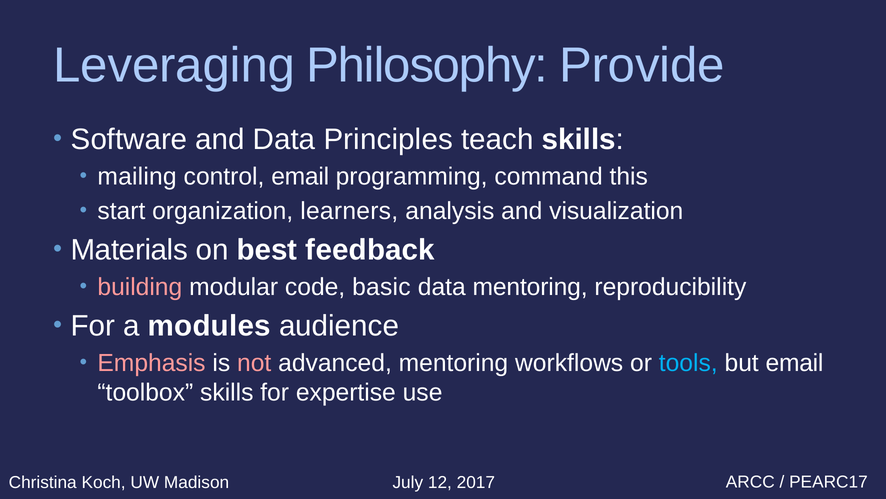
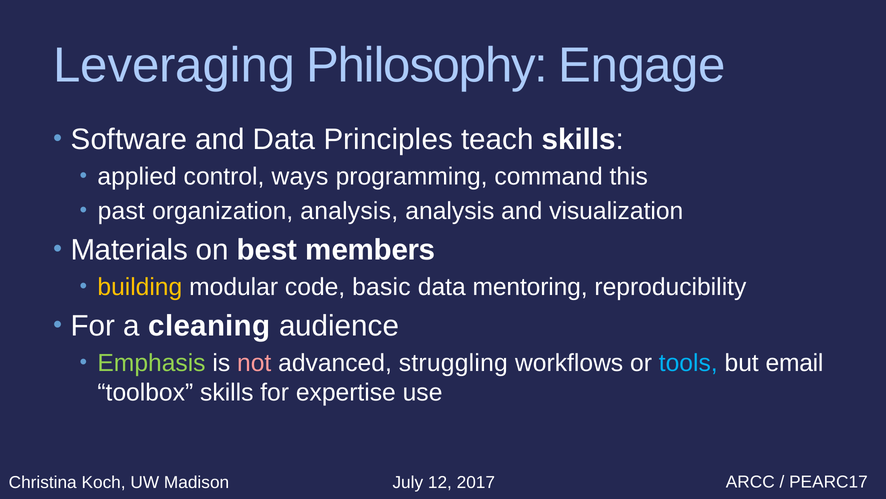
Provide: Provide -> Engage
mailing: mailing -> applied
control email: email -> ways
start: start -> past
organization learners: learners -> analysis
feedback: feedback -> members
building colour: pink -> yellow
modules: modules -> cleaning
Emphasis colour: pink -> light green
advanced mentoring: mentoring -> struggling
